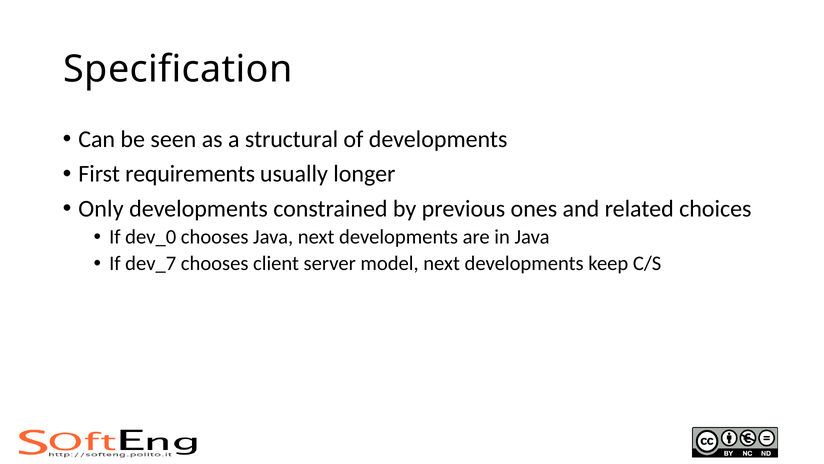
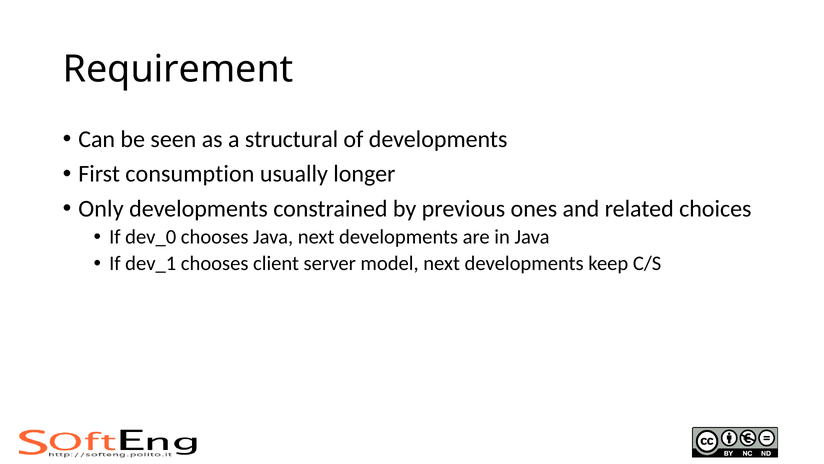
Specification: Specification -> Requirement
requirements: requirements -> consumption
dev_7: dev_7 -> dev_1
